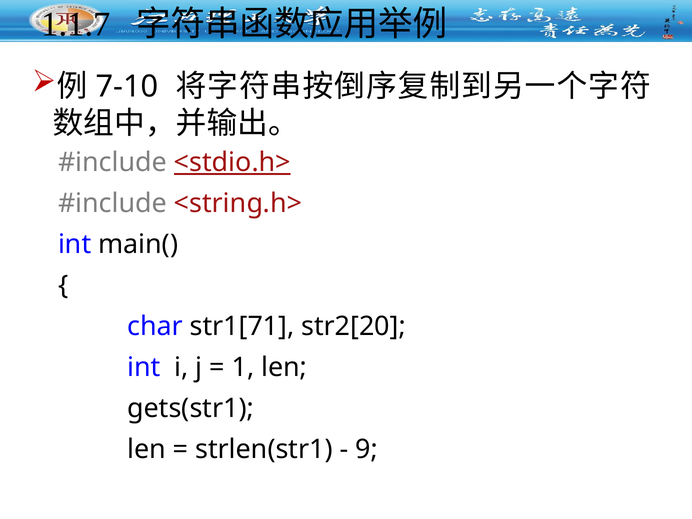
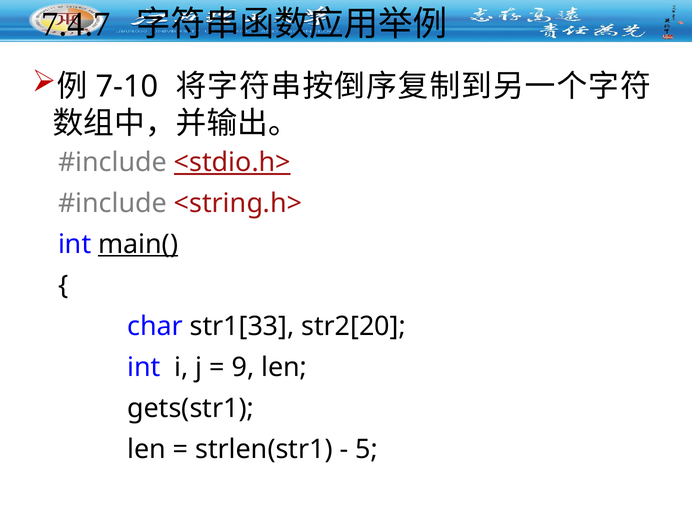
1.1.7: 1.1.7 -> 7.4.7
main( underline: none -> present
str1[71: str1[71 -> str1[33
1: 1 -> 9
9: 9 -> 5
